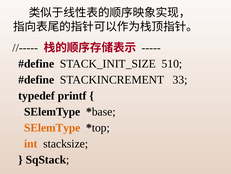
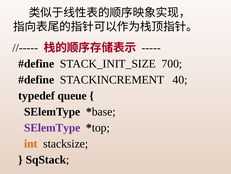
510: 510 -> 700
33: 33 -> 40
printf: printf -> queue
SElemType at (52, 127) colour: orange -> purple
